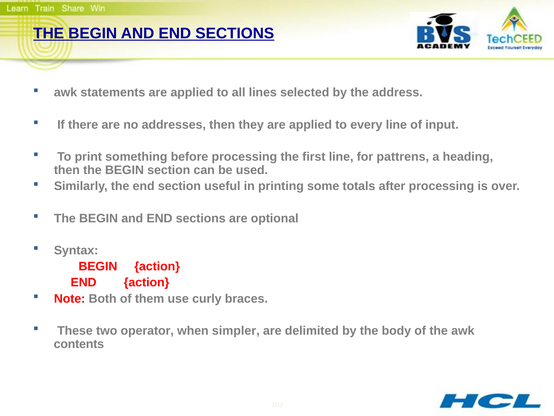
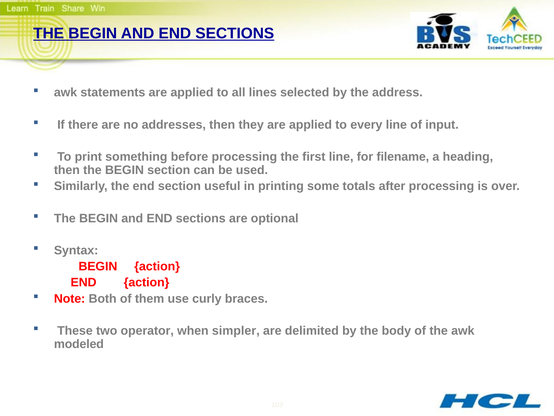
pattrens: pattrens -> filename
contents: contents -> modeled
